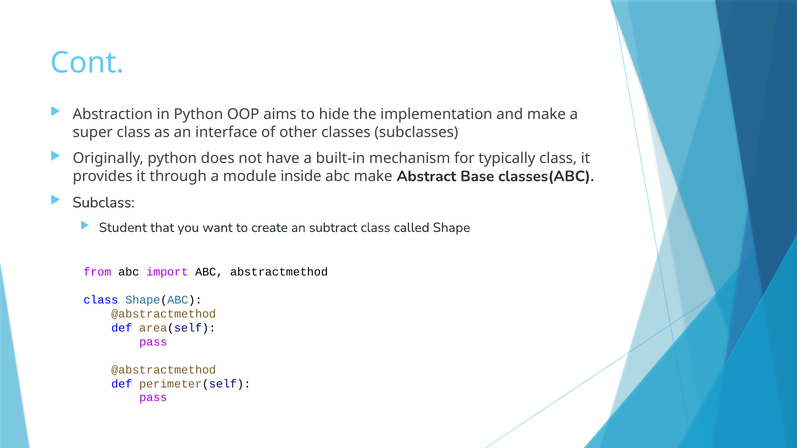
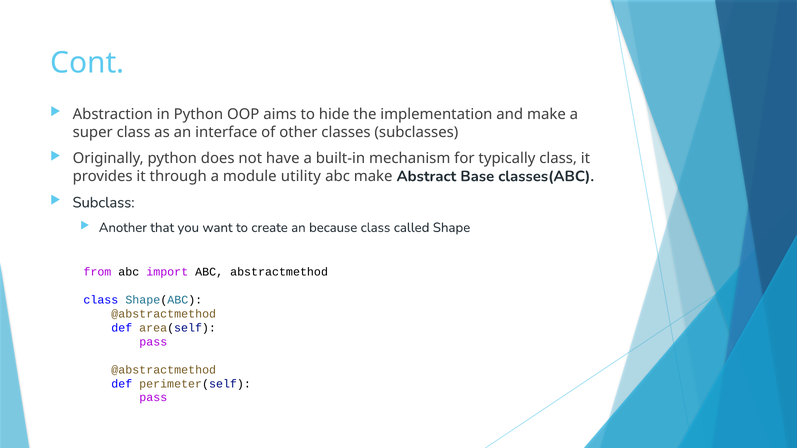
inside: inside -> utility
Student: Student -> Another
subtract: subtract -> because
